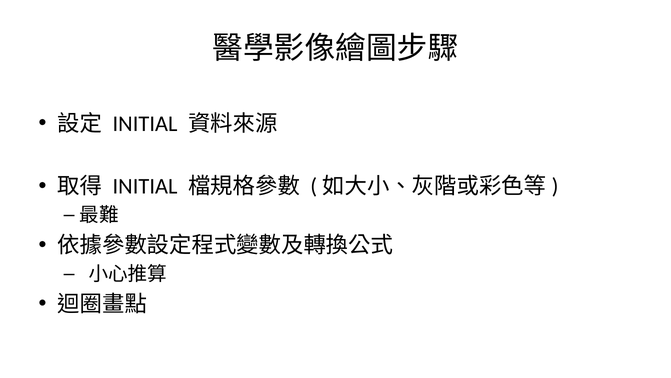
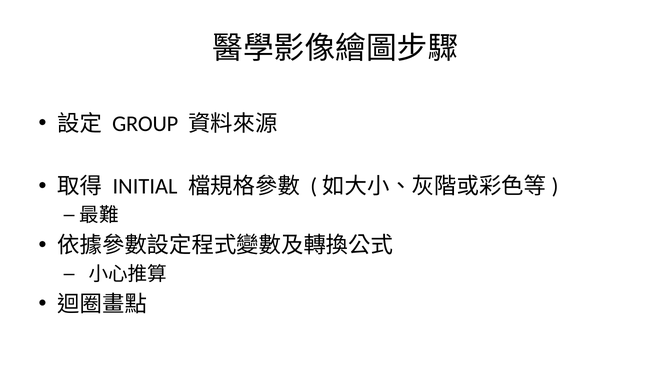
INITIAL at (145, 124): INITIAL -> GROUP
